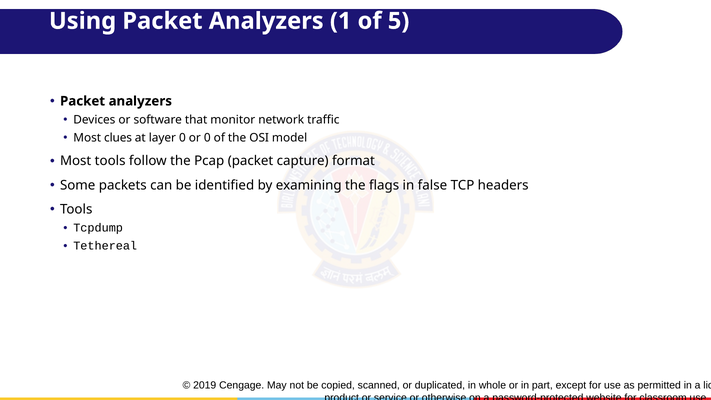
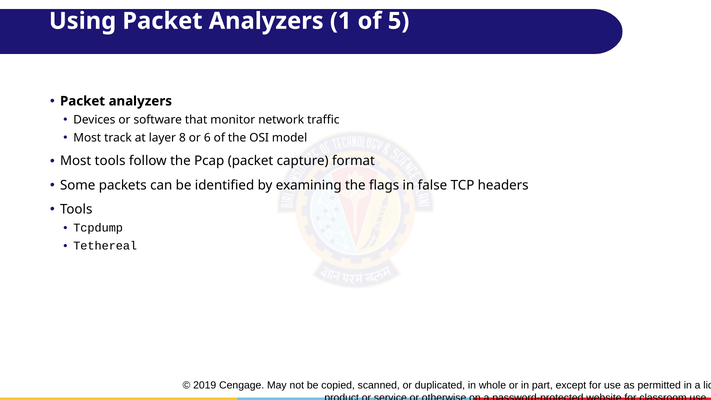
clues: clues -> track
layer 0: 0 -> 8
or 0: 0 -> 6
